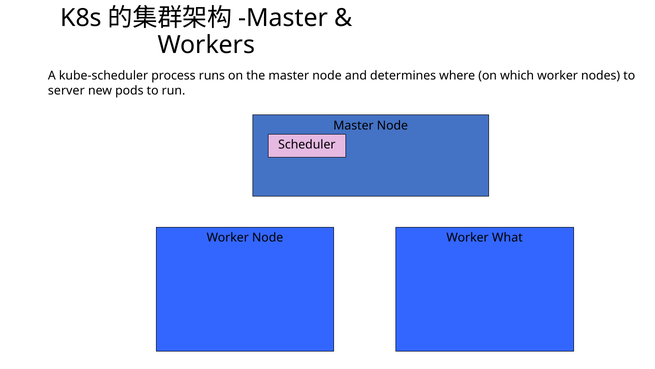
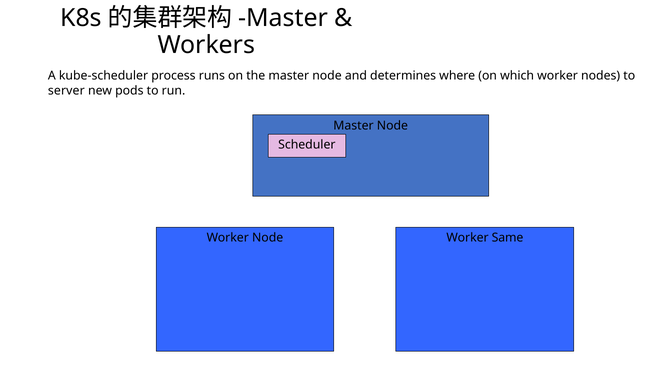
What: What -> Same
